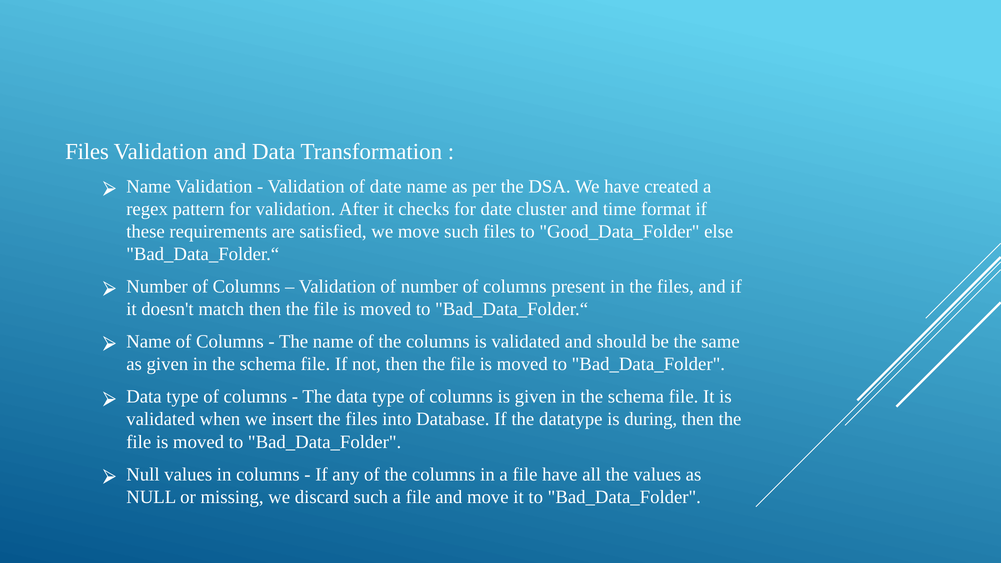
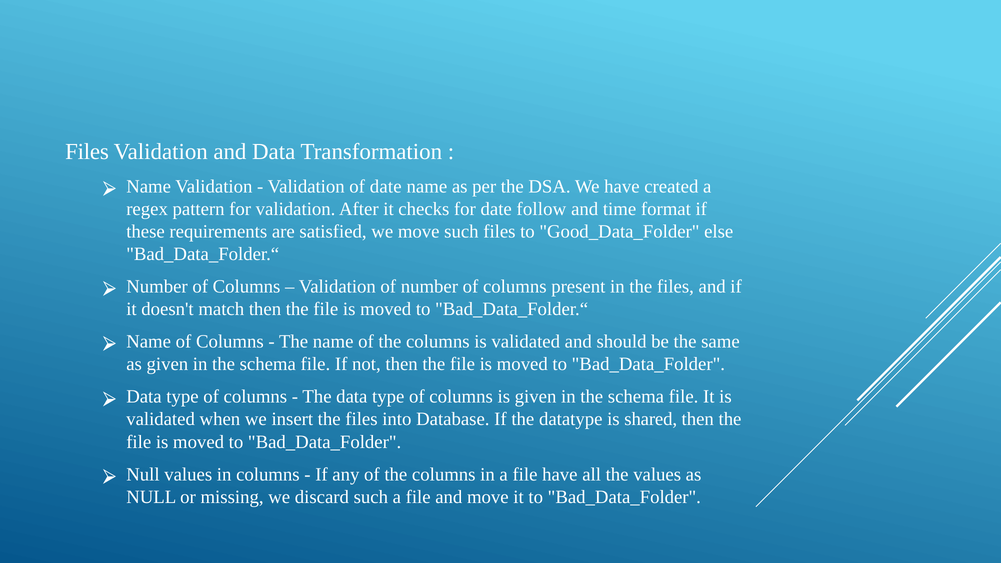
cluster: cluster -> follow
during: during -> shared
